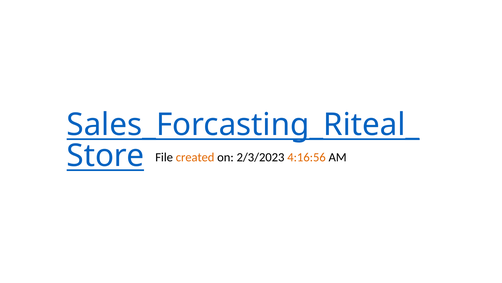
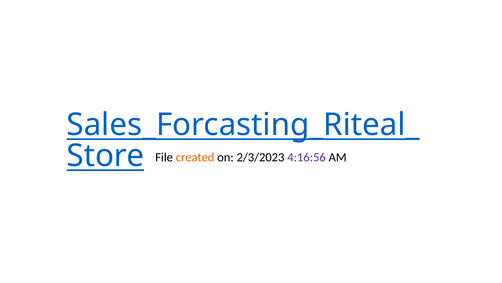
4:16:56 colour: orange -> purple
